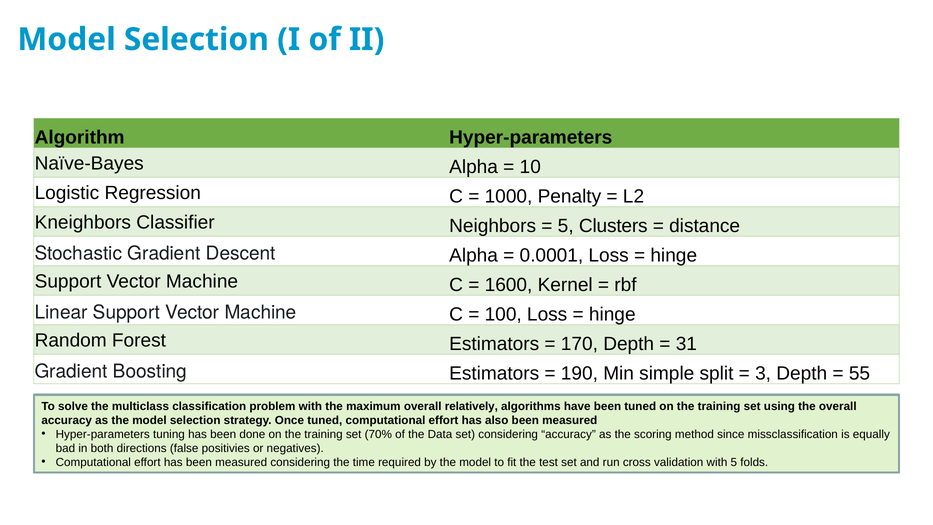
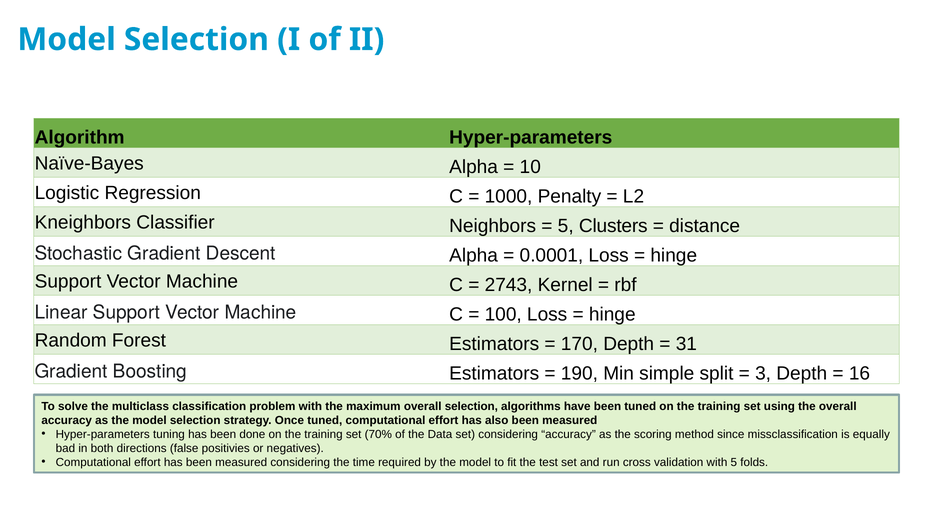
1600: 1600 -> 2743
55: 55 -> 16
overall relatively: relatively -> selection
